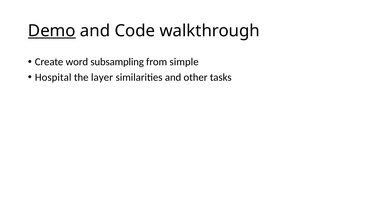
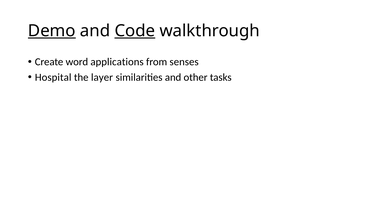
Code underline: none -> present
subsampling: subsampling -> applications
simple: simple -> senses
